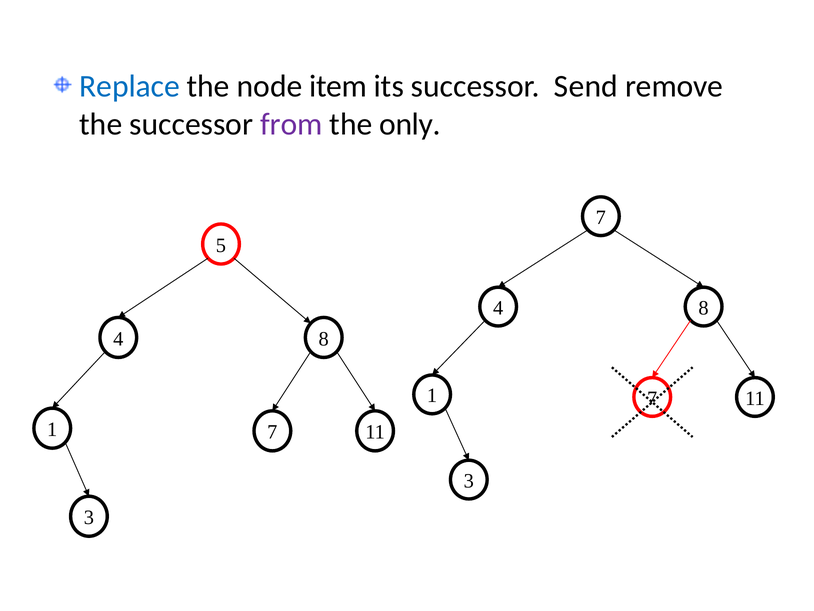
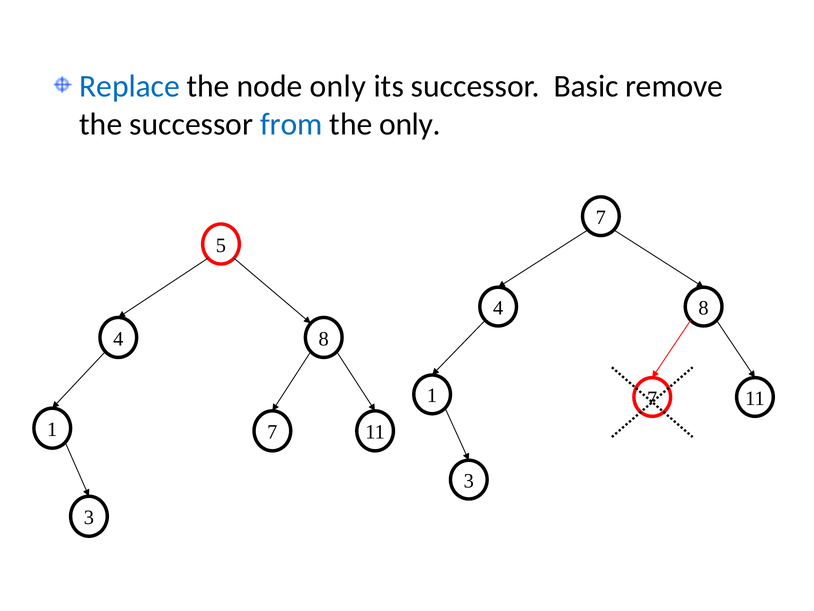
node item: item -> only
Send: Send -> Basic
from colour: purple -> blue
